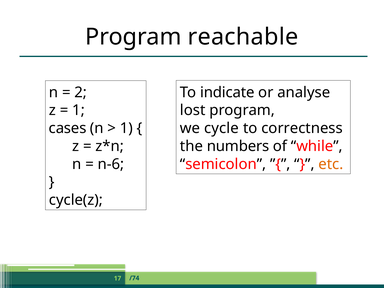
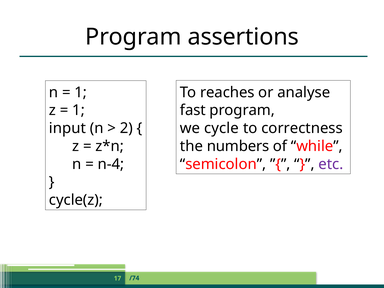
reachable: reachable -> assertions
2 at (81, 92): 2 -> 1
indicate: indicate -> reaches
lost: lost -> fast
cases: cases -> input
1 at (126, 128): 1 -> 2
n-6: n-6 -> n-4
etc colour: orange -> purple
